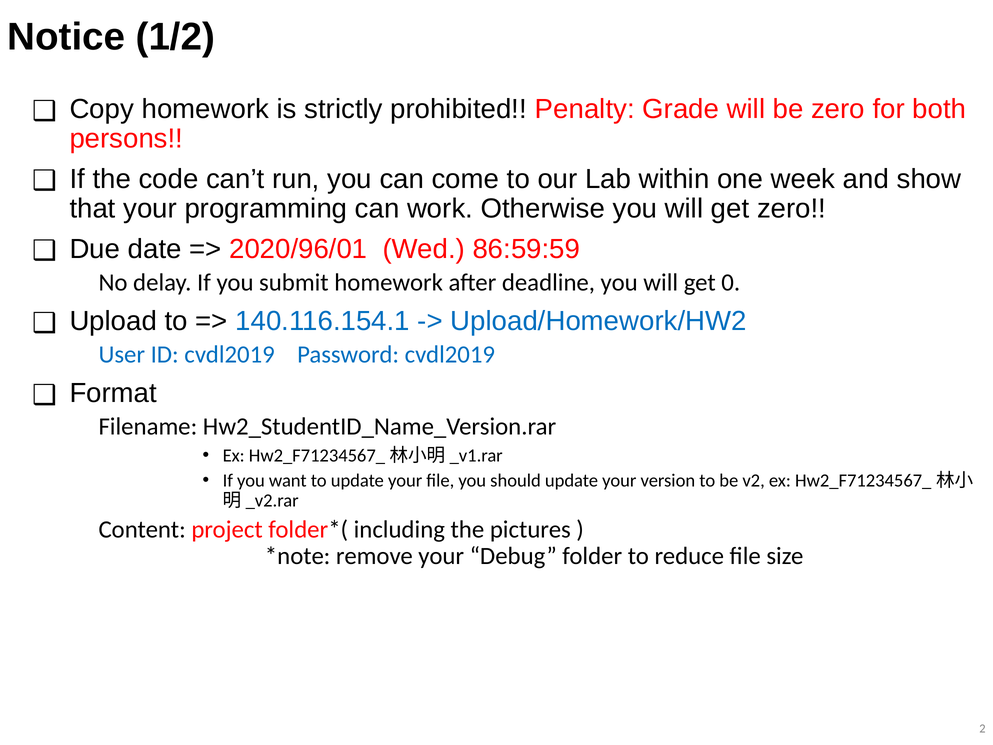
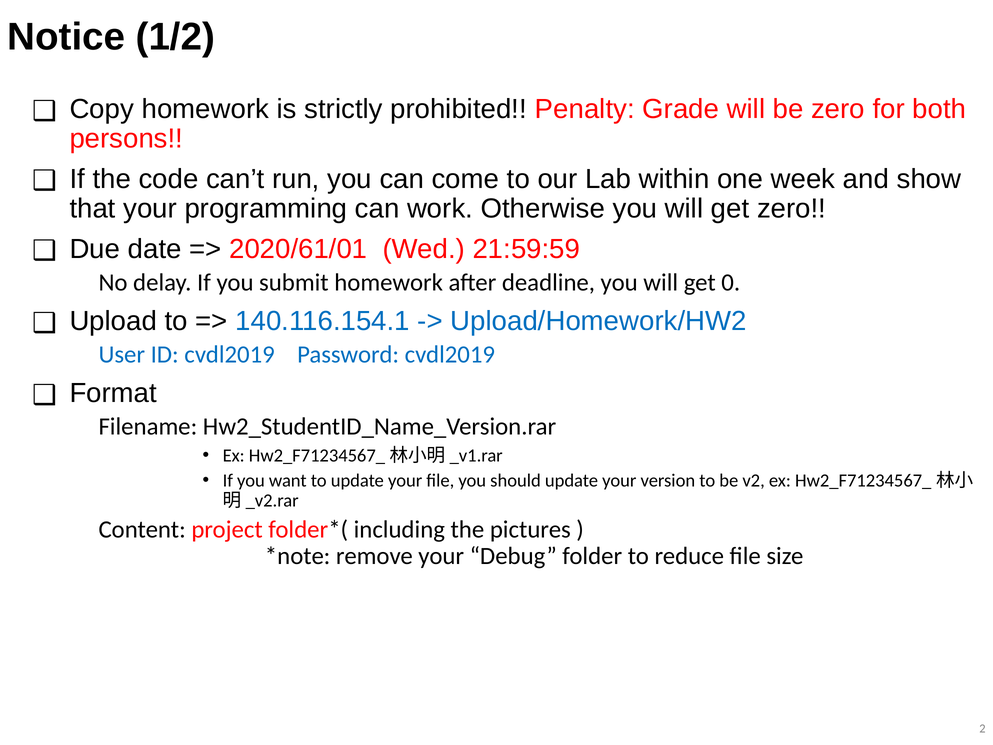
2020/96/01: 2020/96/01 -> 2020/61/01
86:59:59: 86:59:59 -> 21:59:59
